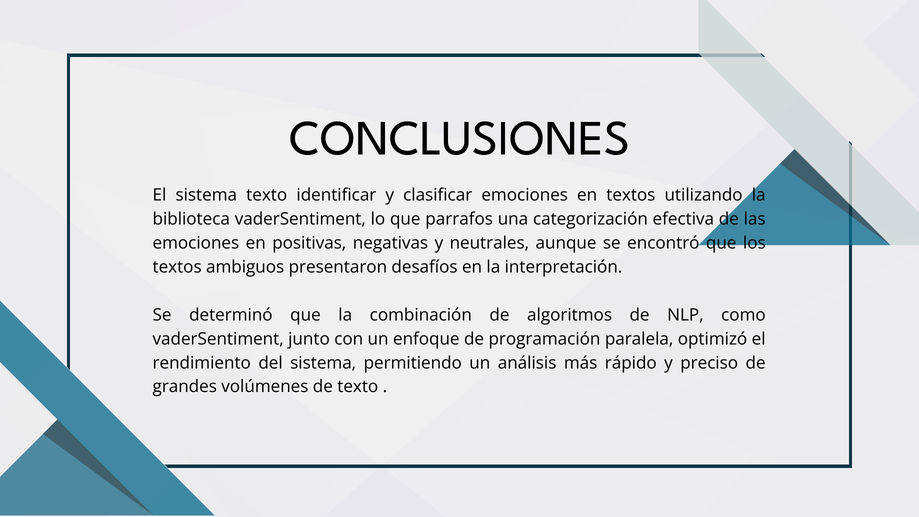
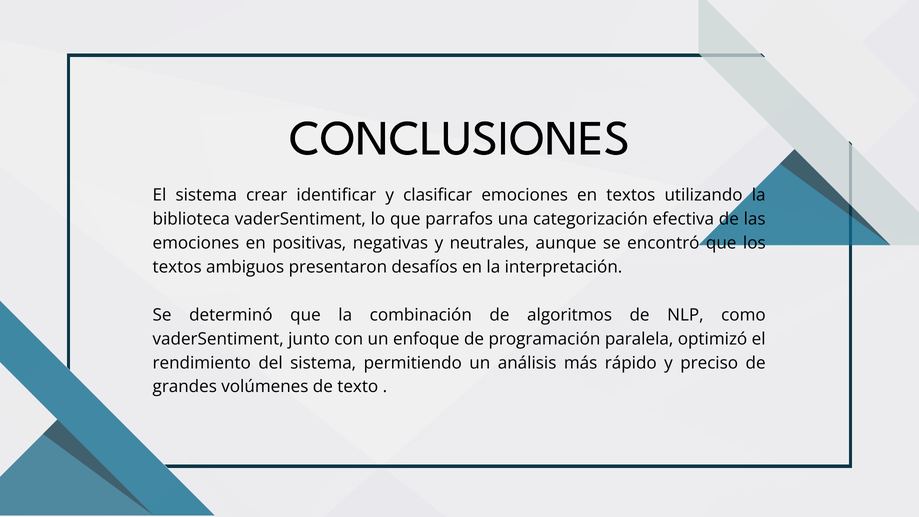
sistema texto: texto -> crear
